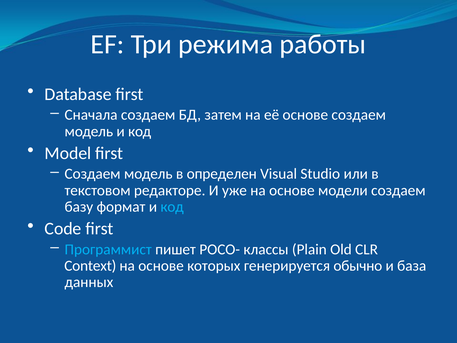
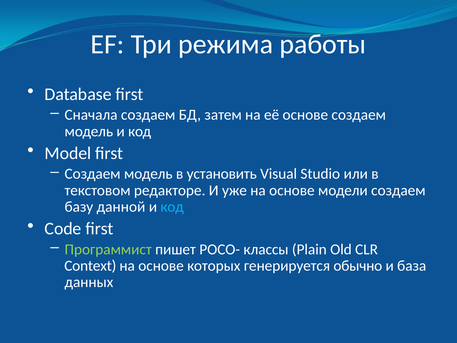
определен: определен -> установить
формат: формат -> данной
Программист colour: light blue -> light green
